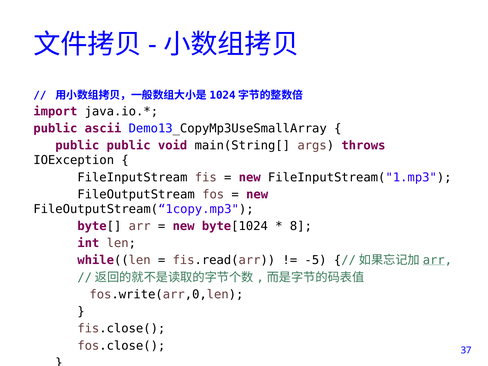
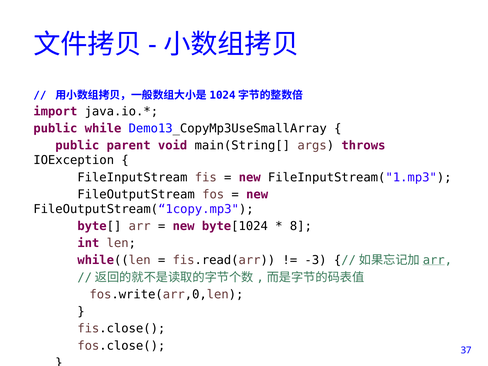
ascii: ascii -> while
public public: public -> parent
-5: -5 -> -3
